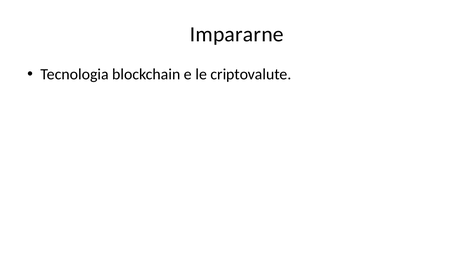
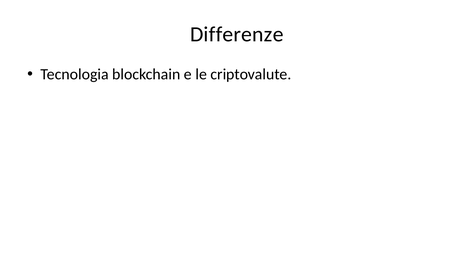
Impararne: Impararne -> Differenze
